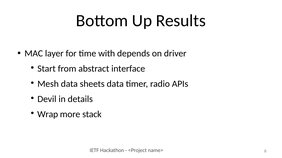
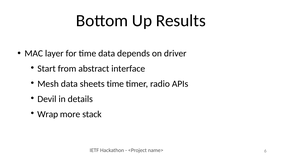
time with: with -> data
sheets data: data -> time
